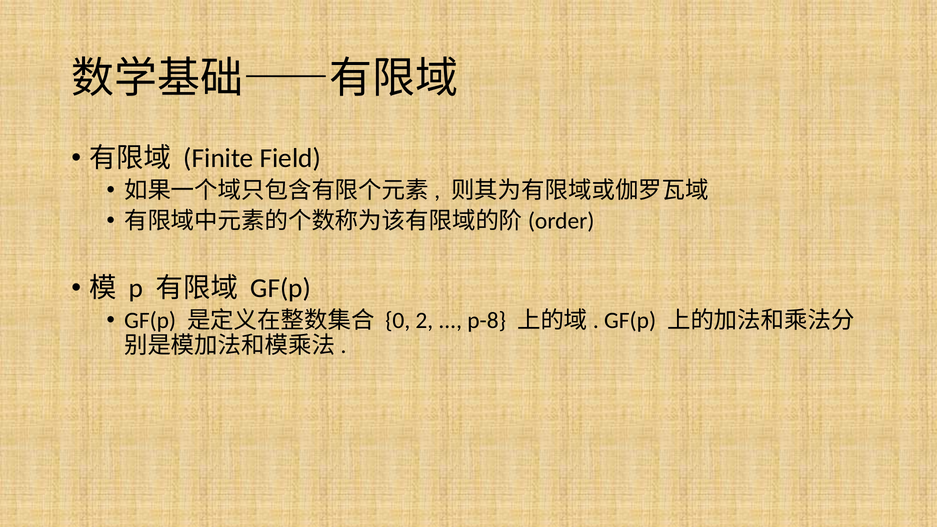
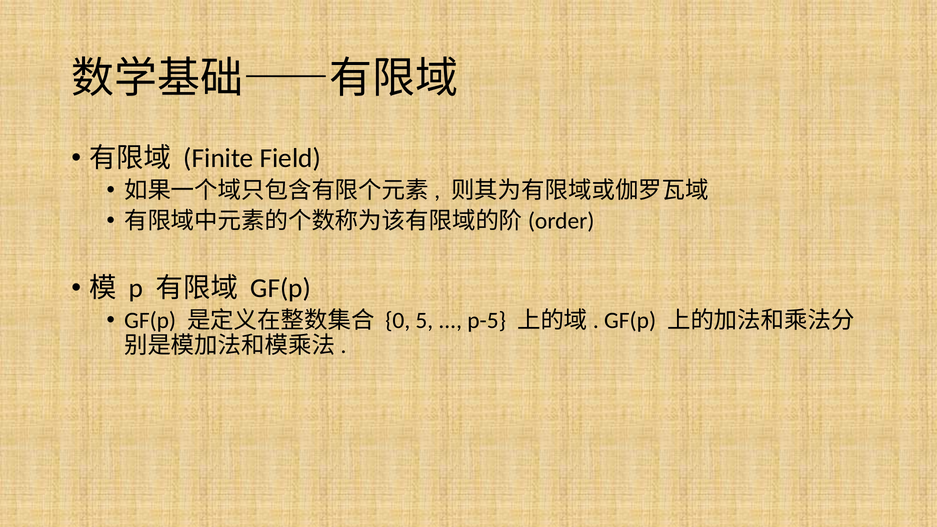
2: 2 -> 5
p-8: p-8 -> p-5
